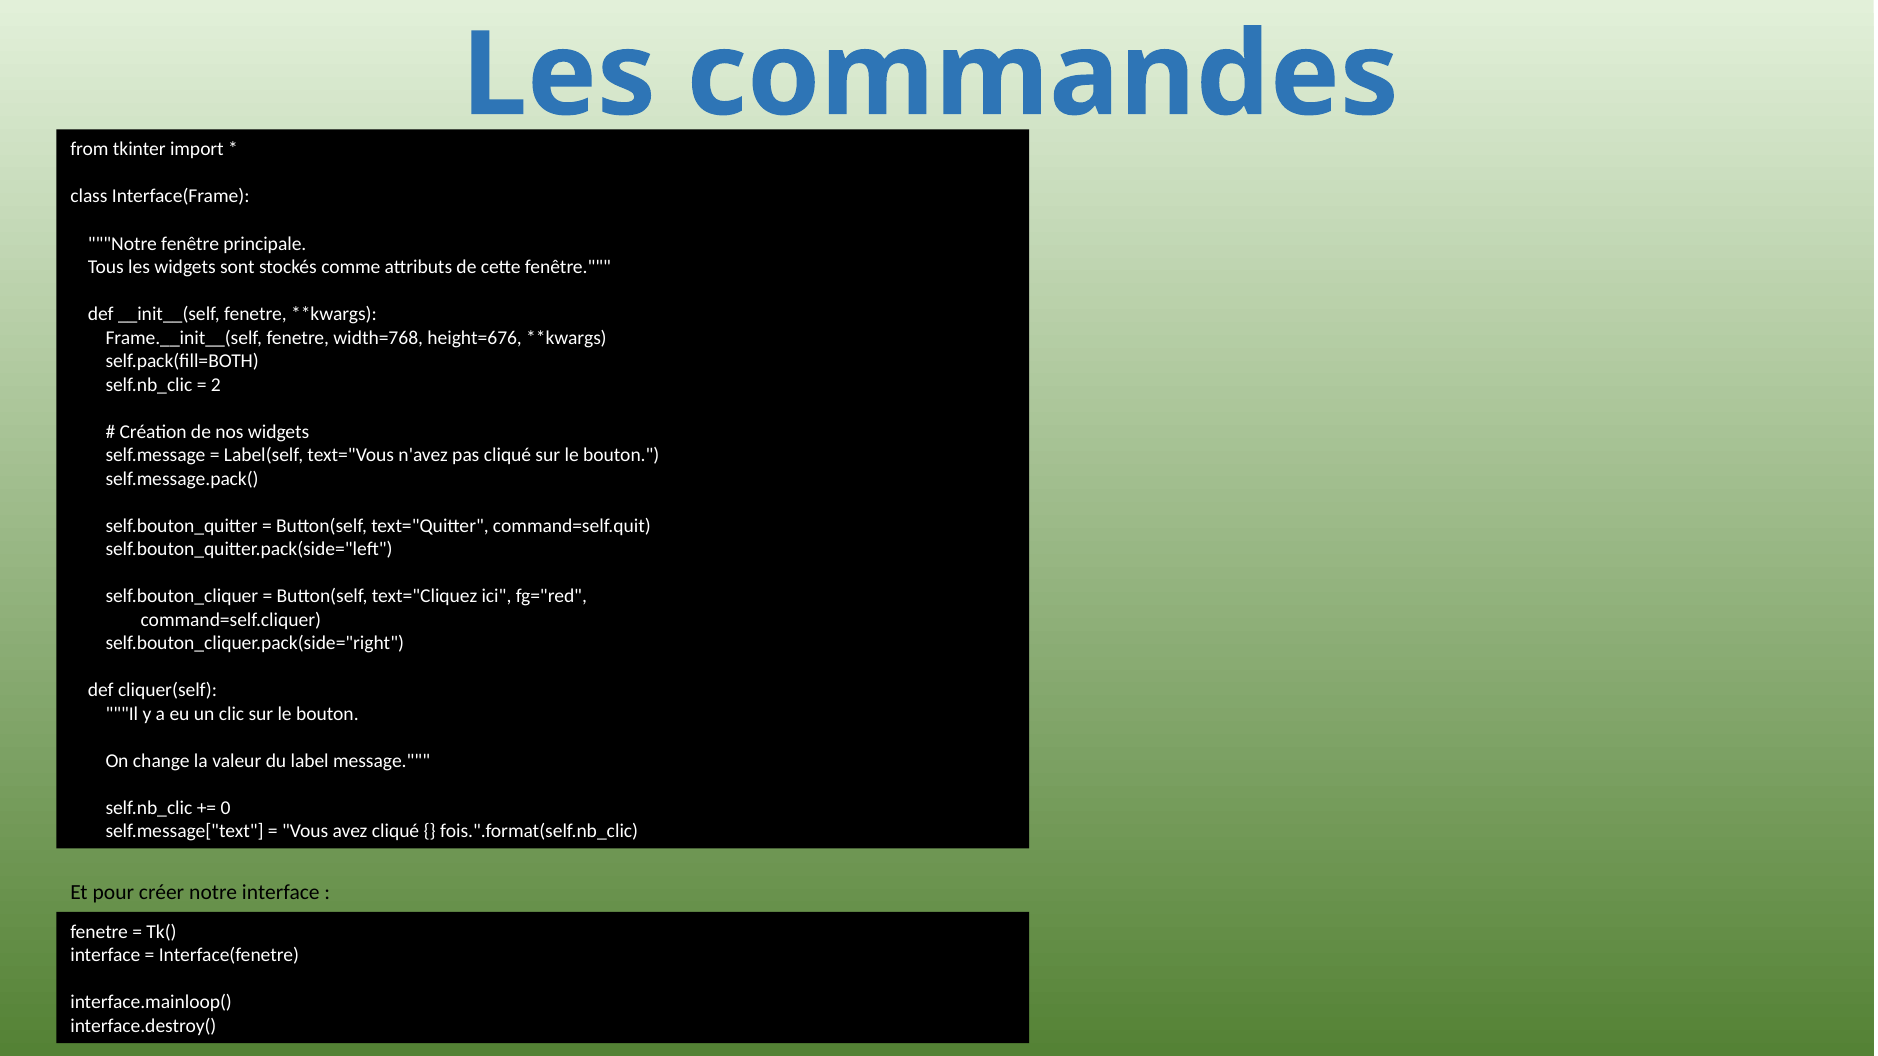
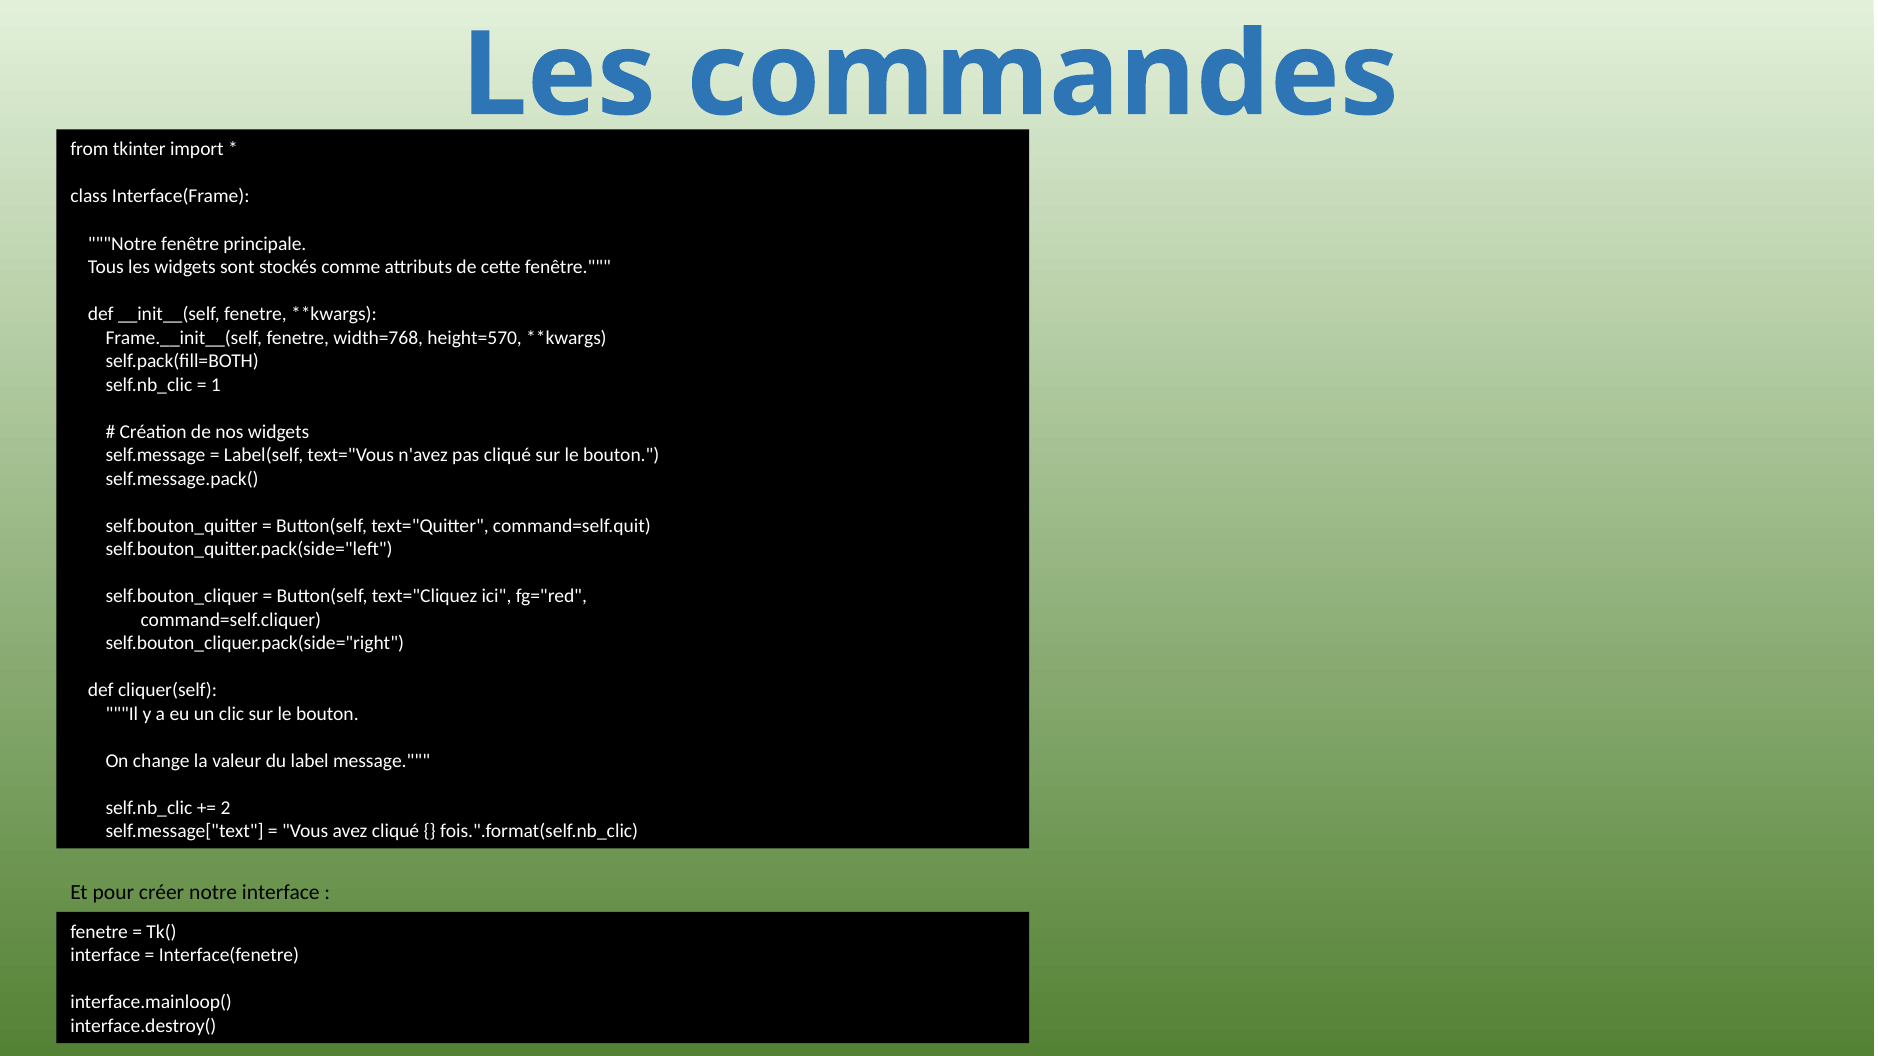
height=676: height=676 -> height=570
2: 2 -> 1
0: 0 -> 2
